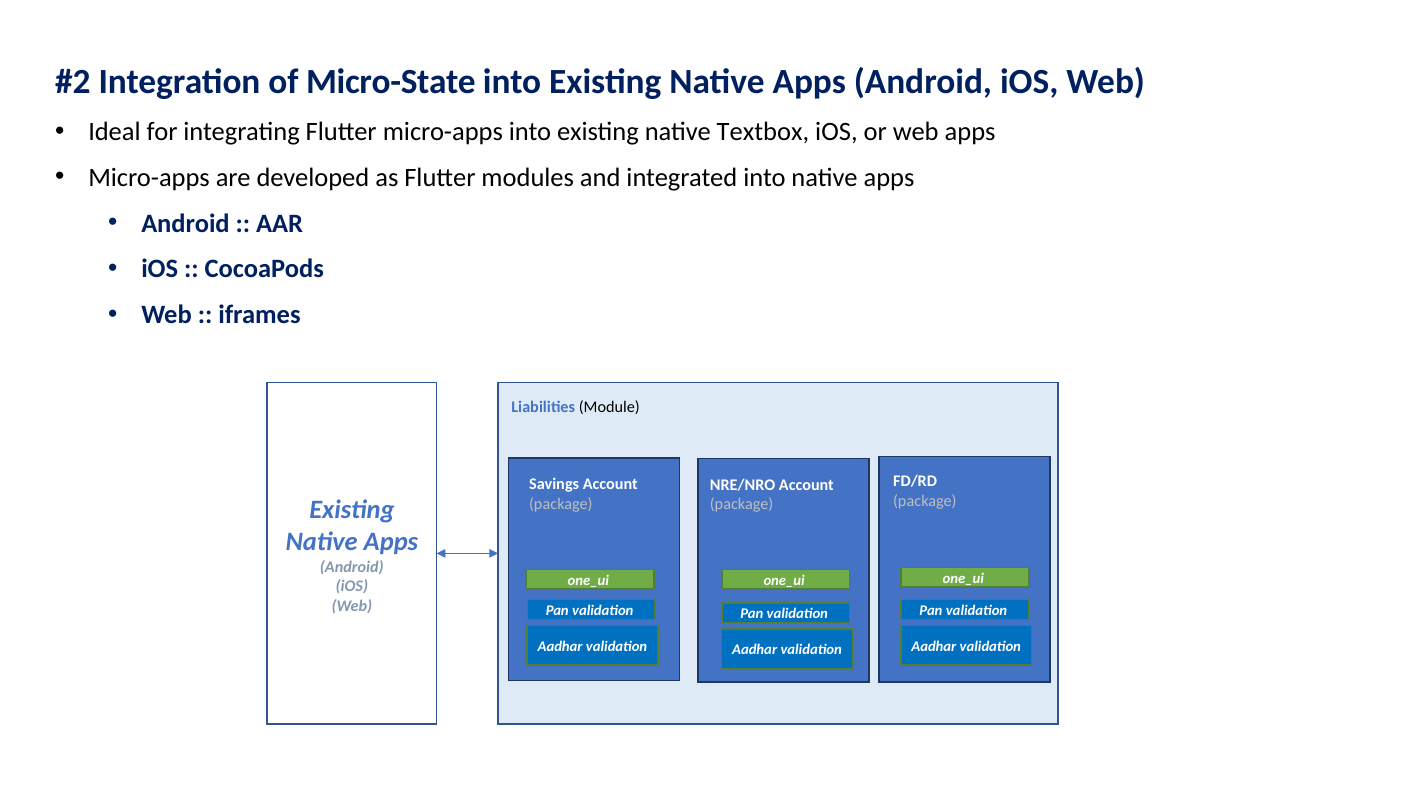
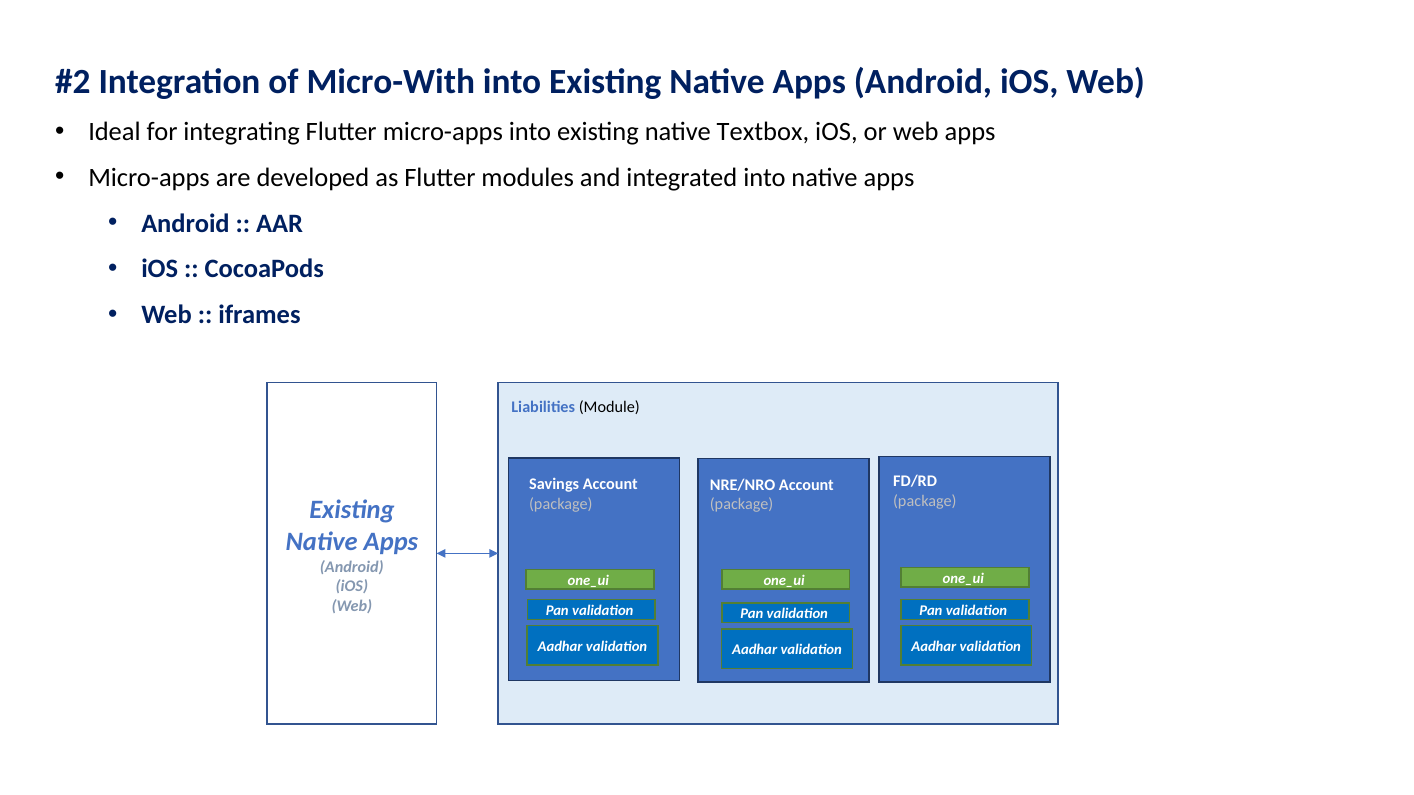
Micro-State: Micro-State -> Micro-With
